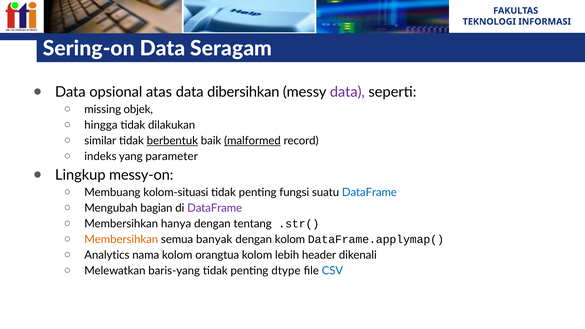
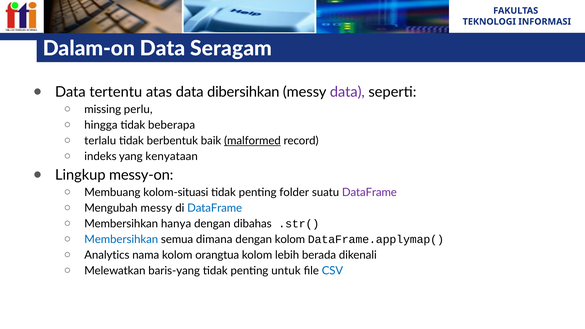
Sering-on: Sering-on -> Dalam-on
opsional: opsional -> tertentu
objek: objek -> perlu
dilakukan: dilakukan -> beberapa
similar: similar -> terlalu
berbentuk underline: present -> none
parameter: parameter -> kenyataan
fungsi: fungsi -> folder
DataFrame at (369, 192) colour: blue -> purple
Mengubah bagian: bagian -> messy
DataFrame at (215, 208) colour: purple -> blue
tentang: tentang -> dibahas
Membersihkan at (121, 239) colour: orange -> blue
banyak: banyak -> dimana
header: header -> berada
dtype: dtype -> untuk
